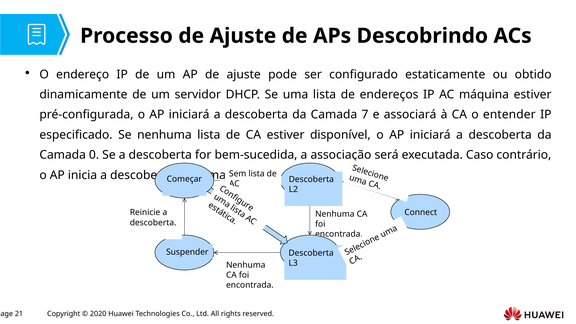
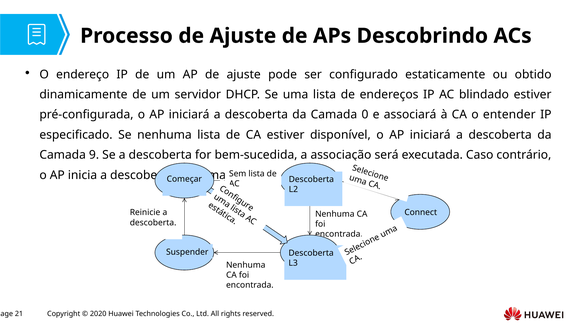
máquina: máquina -> blindado
7: 7 -> 0
0: 0 -> 9
